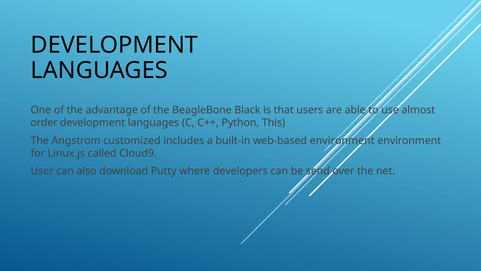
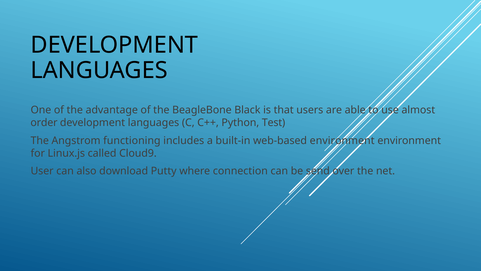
This: This -> Test
customized: customized -> functioning
developers: developers -> connection
